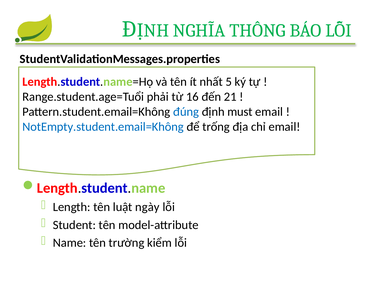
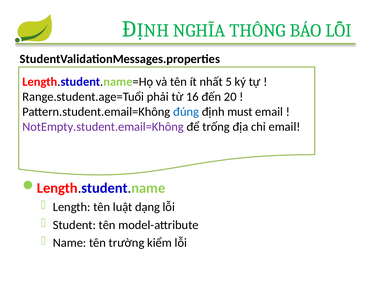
21: 21 -> 20
NotEmpty.student.email=Không colour: blue -> purple
ngày: ngày -> dạng
